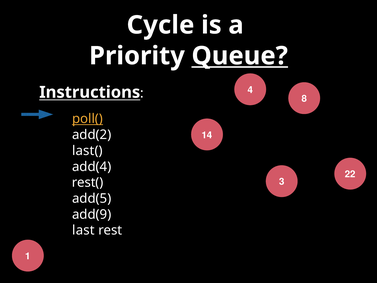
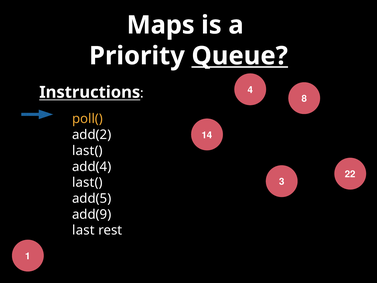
Cycle: Cycle -> Maps
poll( underline: present -> none
rest( at (88, 182): rest( -> last(
